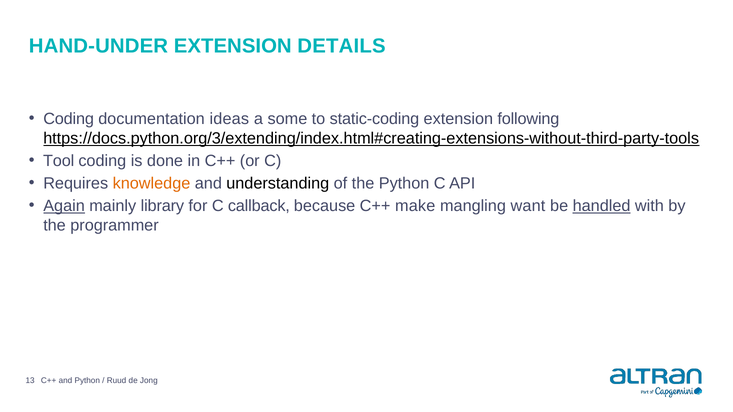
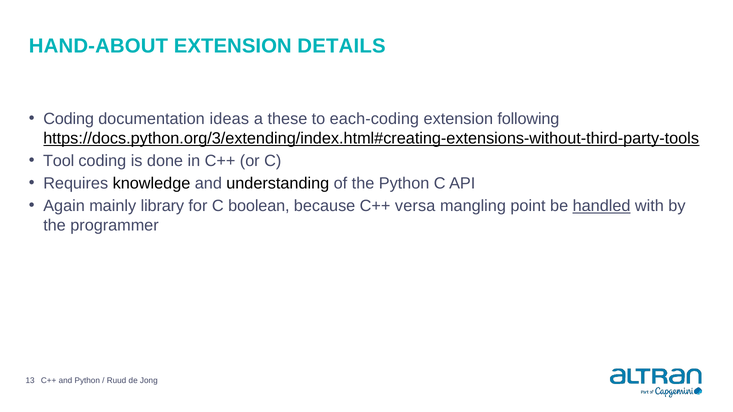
HAND-UNDER: HAND-UNDER -> HAND-ABOUT
some: some -> these
static-coding: static-coding -> each-coding
knowledge colour: orange -> black
Again underline: present -> none
callback: callback -> boolean
make: make -> versa
want: want -> point
